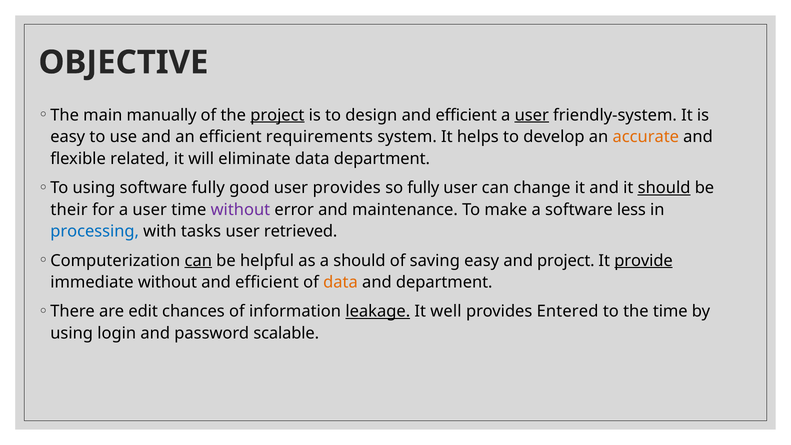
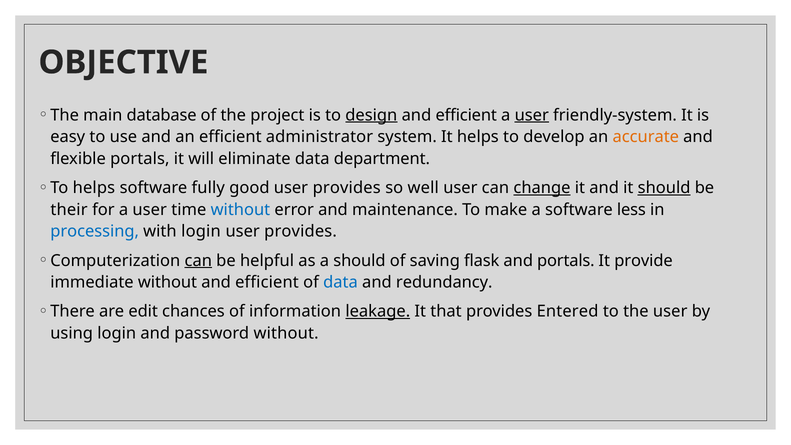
manually: manually -> database
project at (277, 115) underline: present -> none
design underline: none -> present
requirements: requirements -> administrator
flexible related: related -> portals
To using: using -> helps
so fully: fully -> well
change underline: none -> present
without at (240, 210) colour: purple -> blue
with tasks: tasks -> login
retrieved at (301, 231): retrieved -> provides
saving easy: easy -> flask
and project: project -> portals
provide underline: present -> none
data at (340, 282) colour: orange -> blue
and department: department -> redundancy
well: well -> that
the time: time -> user
password scalable: scalable -> without
